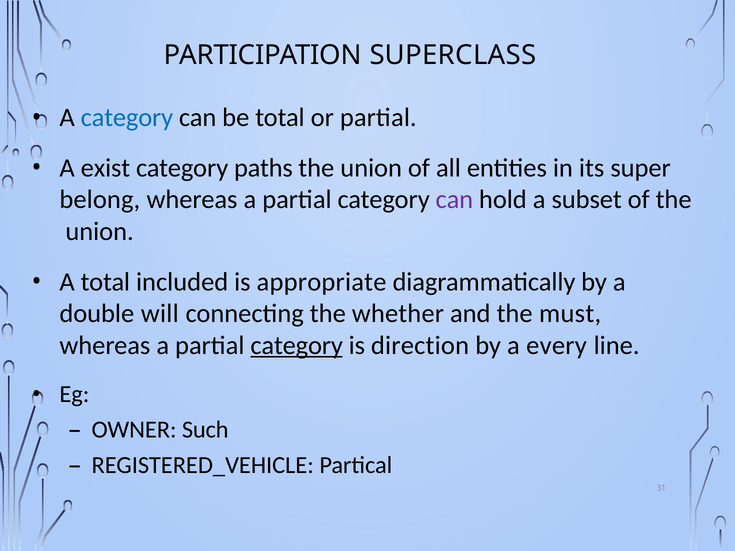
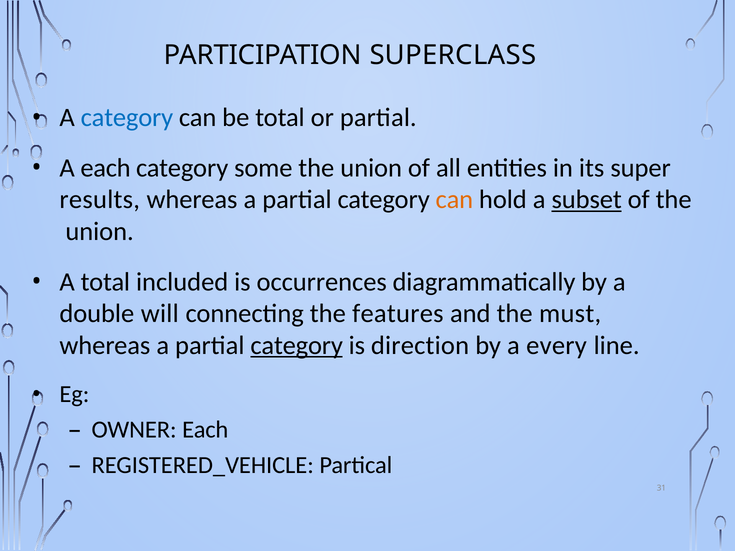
A exist: exist -> each
paths: paths -> some
belong: belong -> results
can at (454, 200) colour: purple -> orange
subset underline: none -> present
appropriate: appropriate -> occurrences
whether: whether -> features
OWNER Such: Such -> Each
